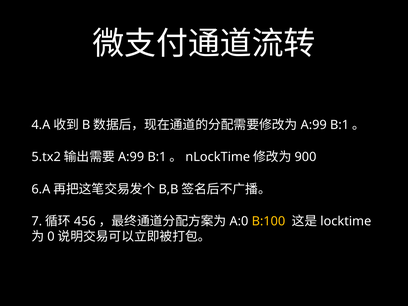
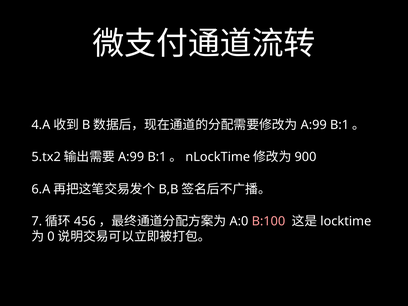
B:100 colour: yellow -> pink
